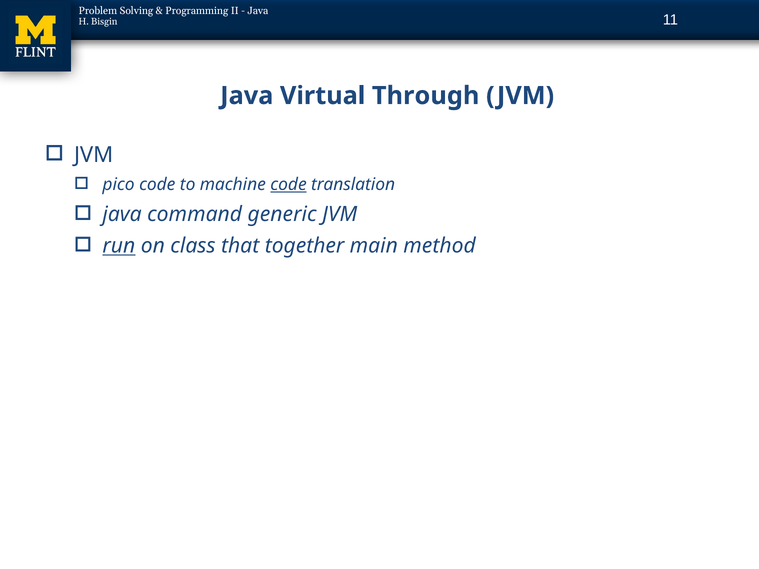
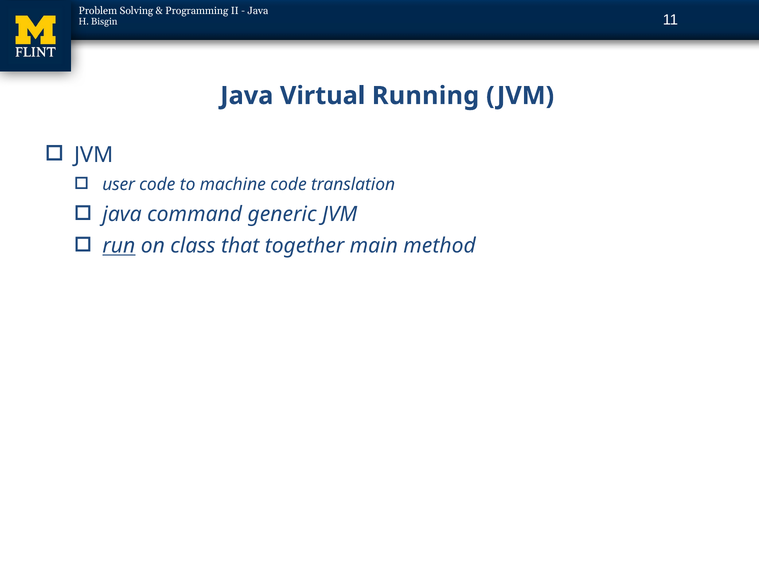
Through: Through -> Running
pico: pico -> user
code at (289, 185) underline: present -> none
